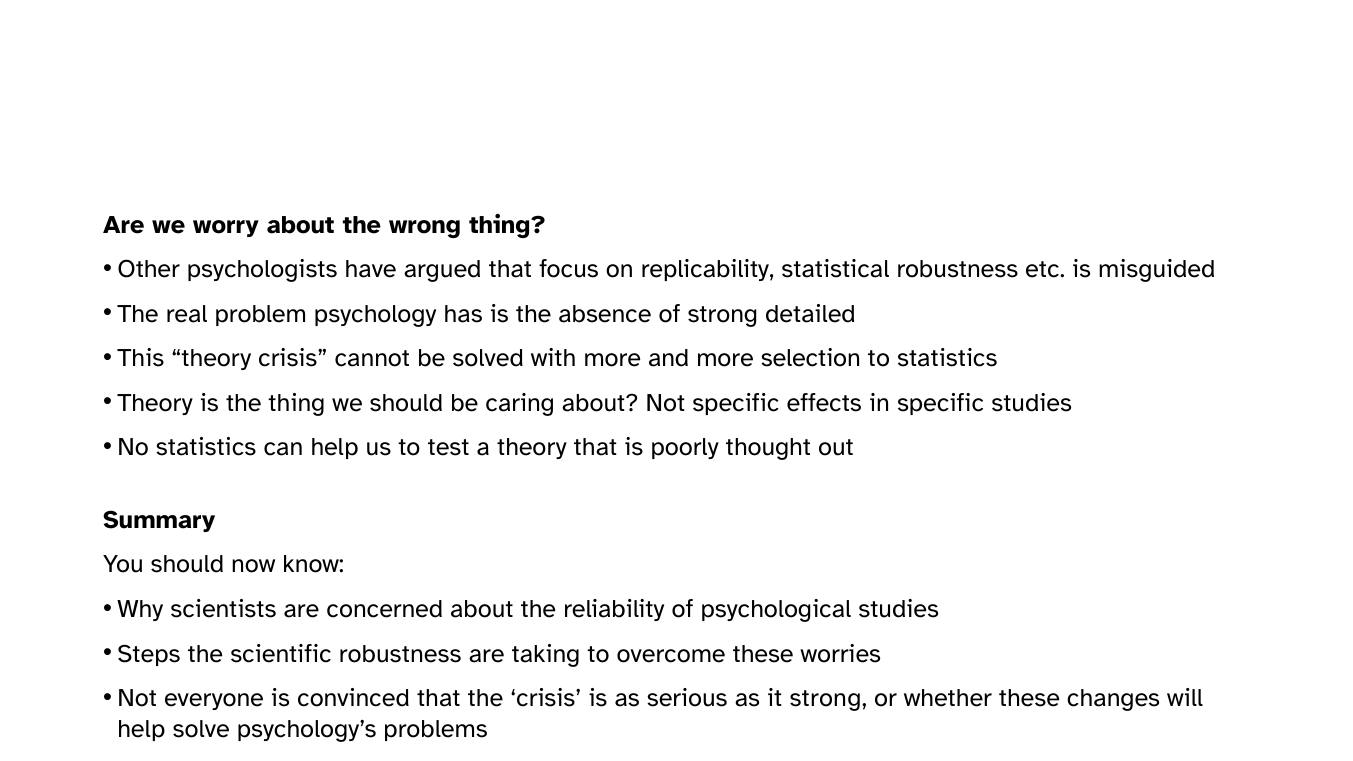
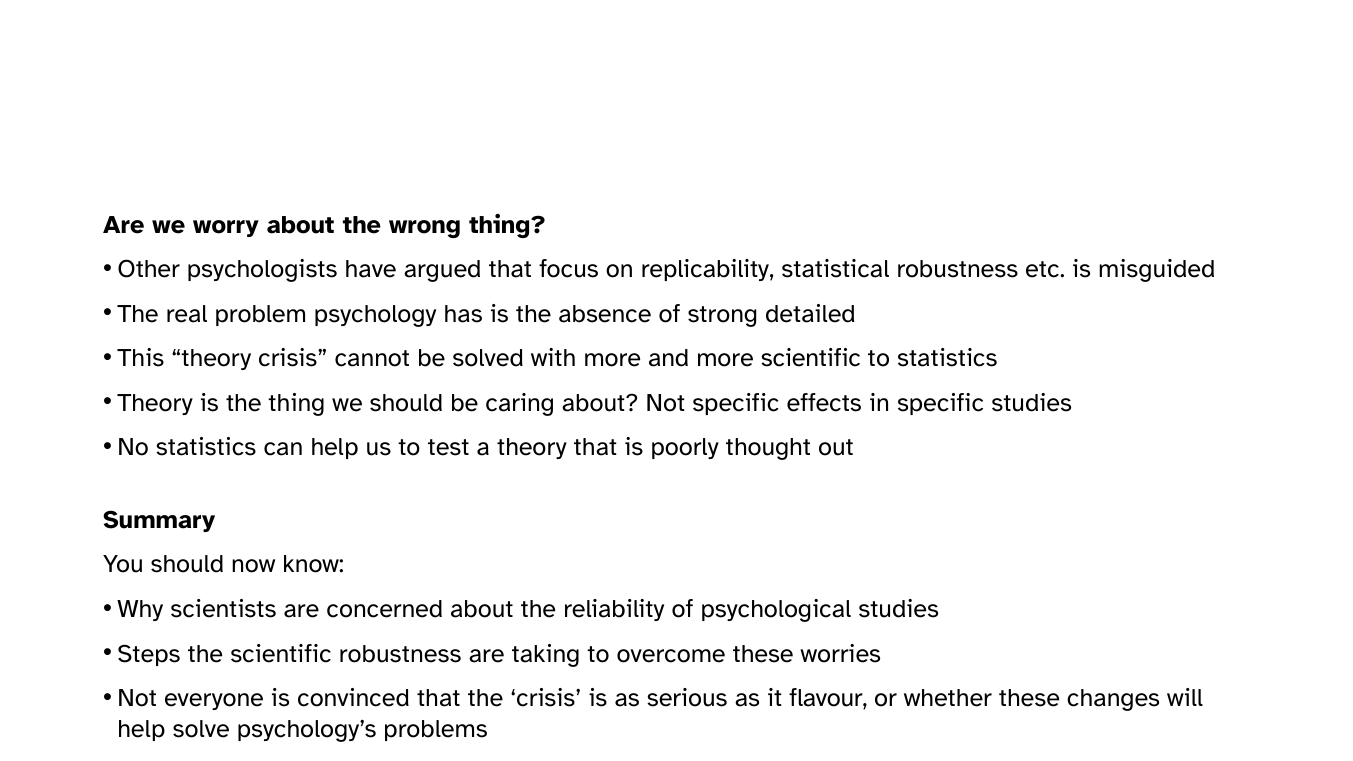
more selection: selection -> scientific
it strong: strong -> flavour
